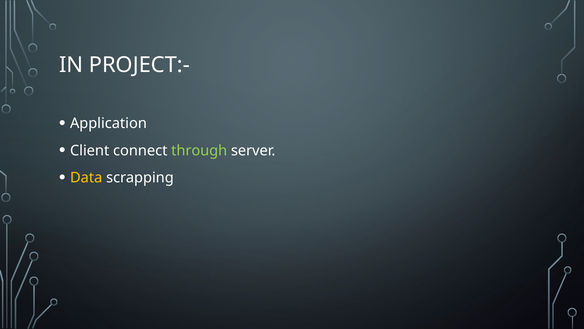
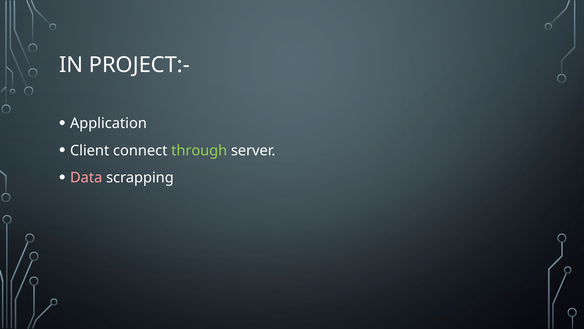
Data colour: yellow -> pink
